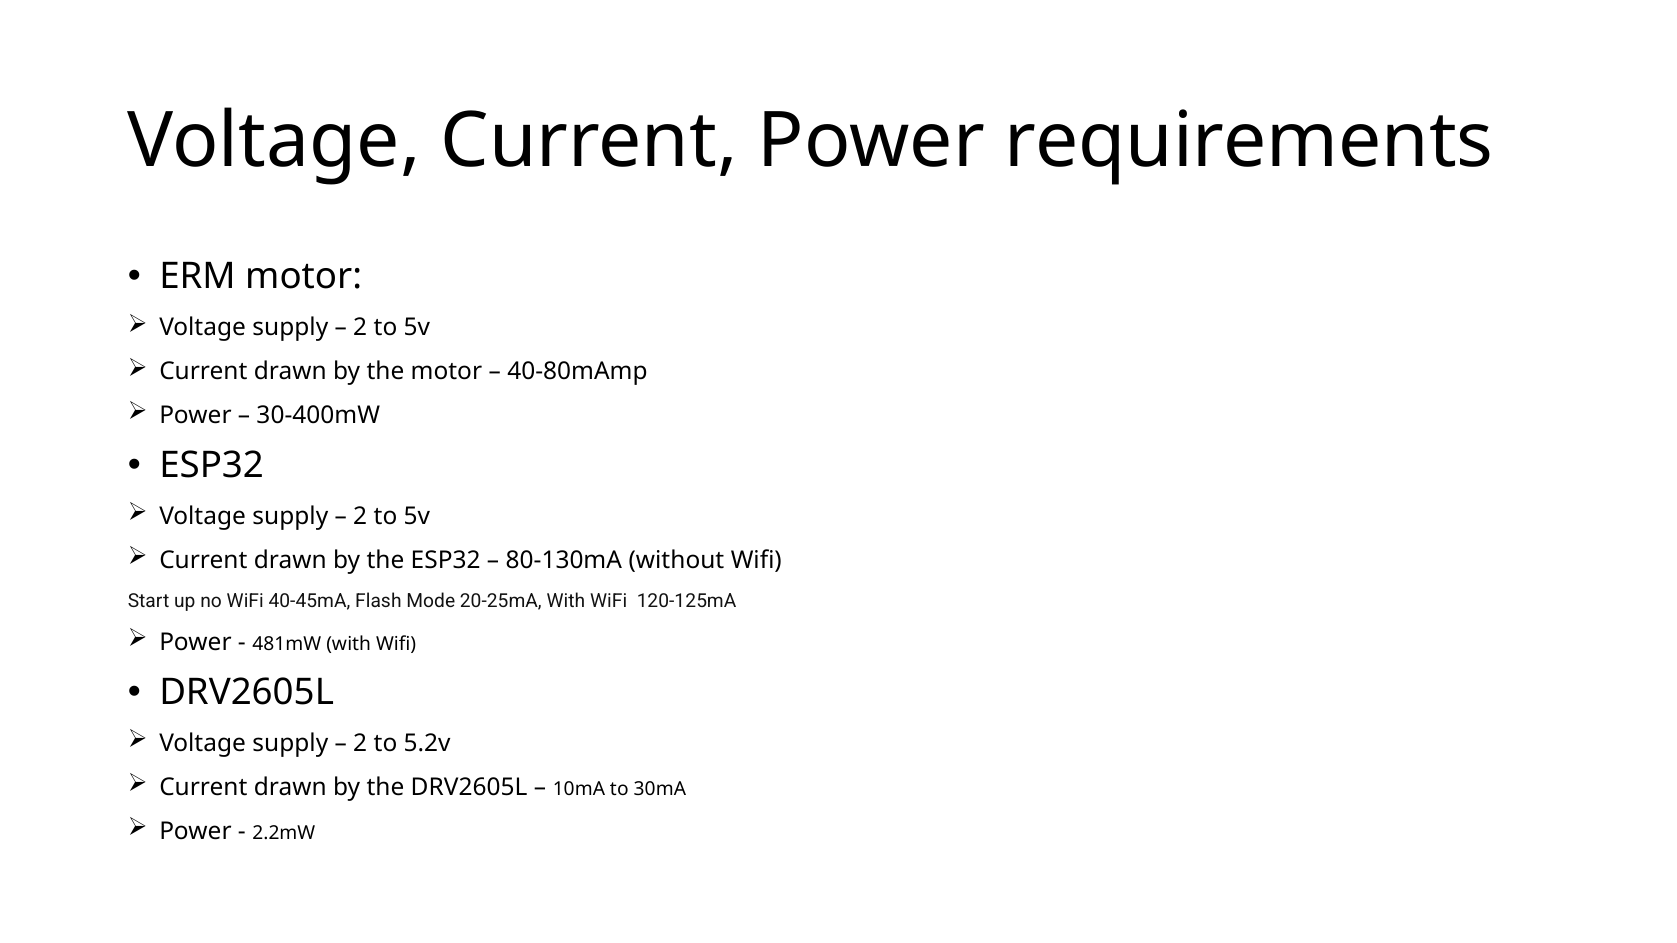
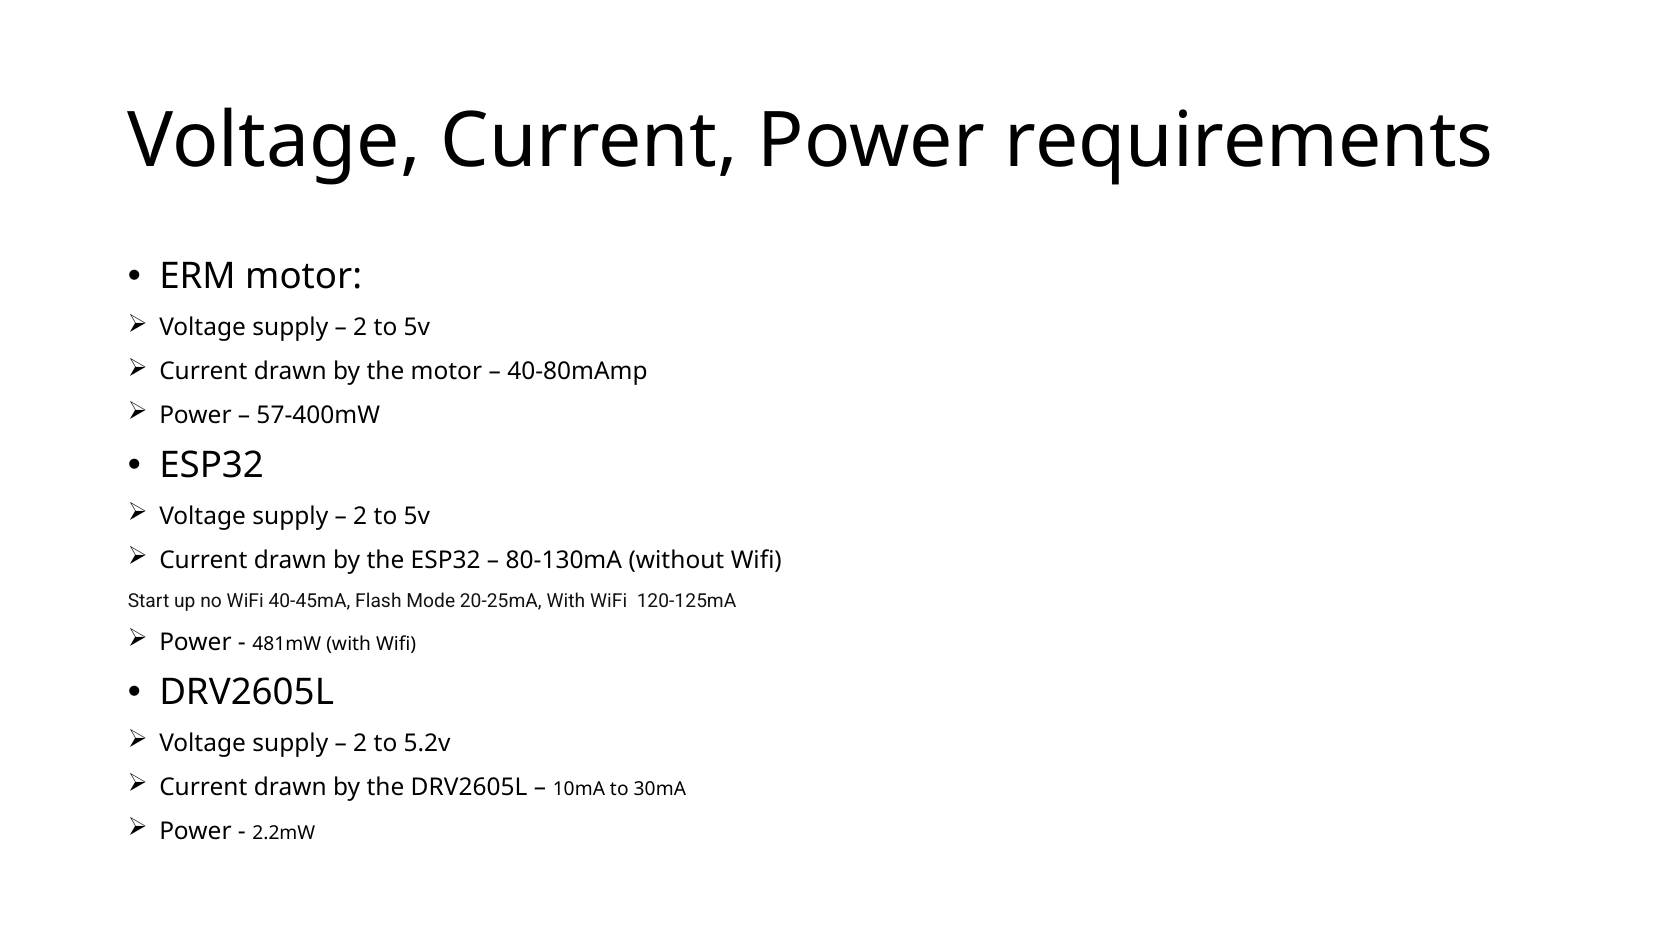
30-400mW: 30-400mW -> 57-400mW
